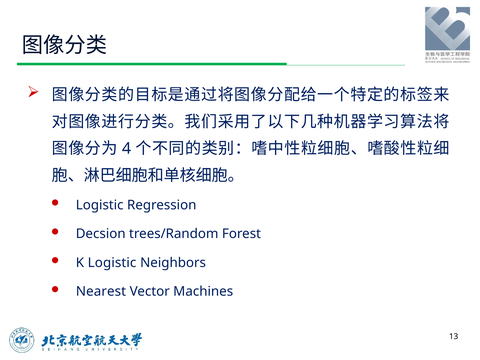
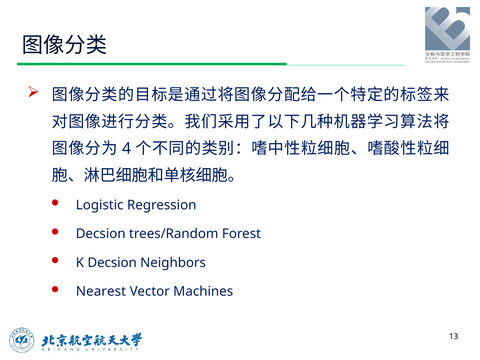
K Logistic: Logistic -> Decsion
